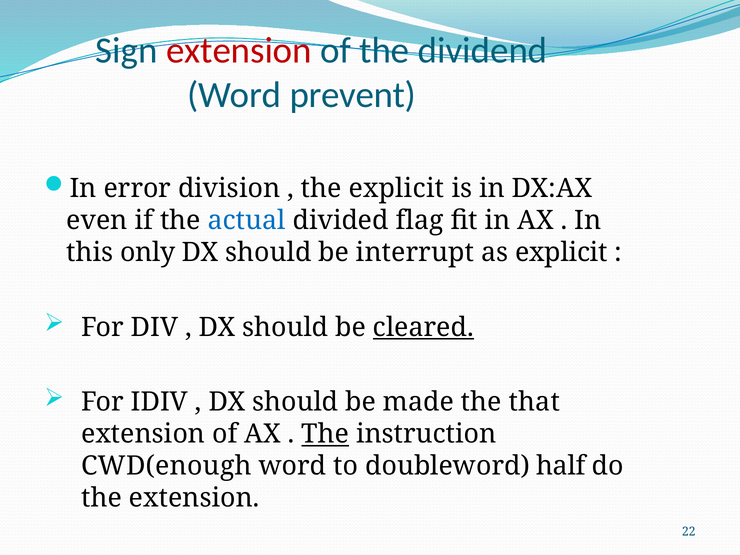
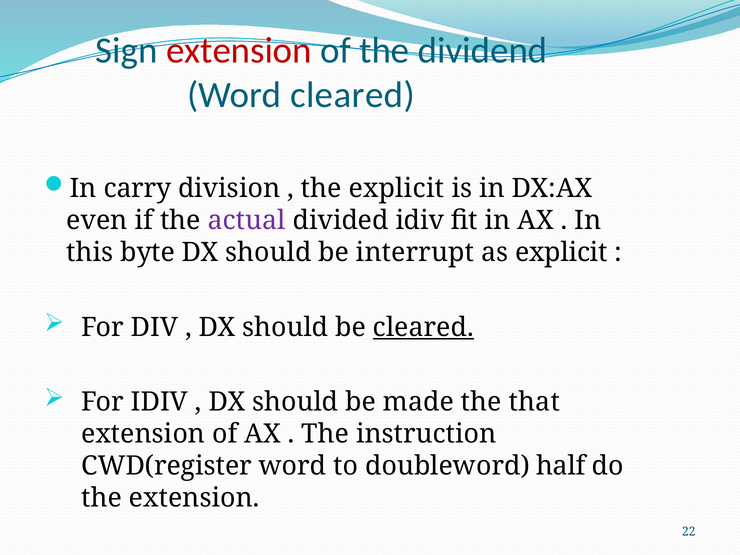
Word prevent: prevent -> cleared
error: error -> carry
actual colour: blue -> purple
divided flag: flag -> idiv
only: only -> byte
The at (325, 434) underline: present -> none
CWD(enough: CWD(enough -> CWD(register
